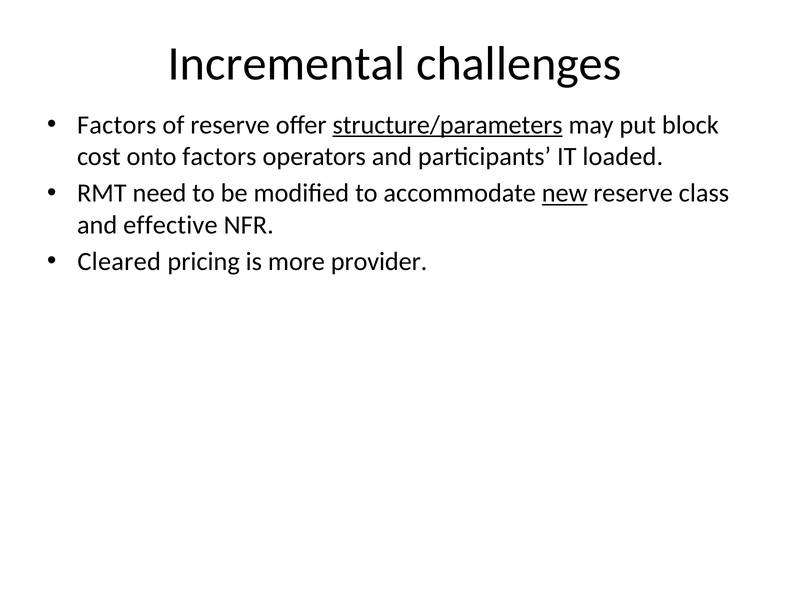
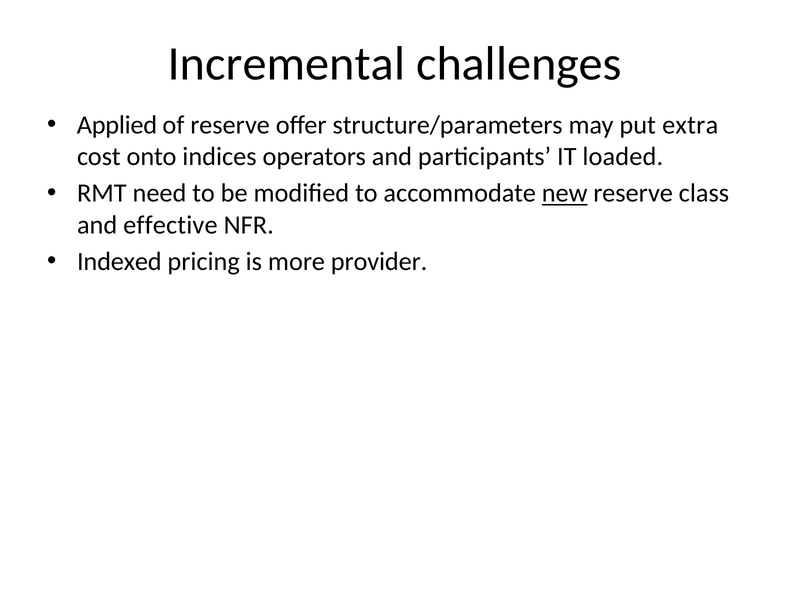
Factors at (117, 125): Factors -> Applied
structure/parameters underline: present -> none
block: block -> extra
onto factors: factors -> indices
Cleared: Cleared -> Indexed
